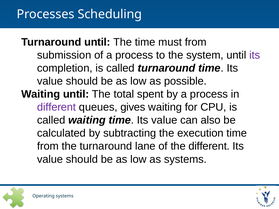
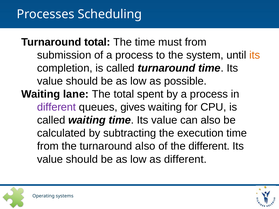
Turnaround until: until -> total
its at (255, 55) colour: purple -> orange
Waiting until: until -> lane
turnaround lane: lane -> also
as systems: systems -> different
